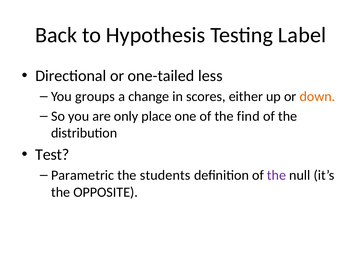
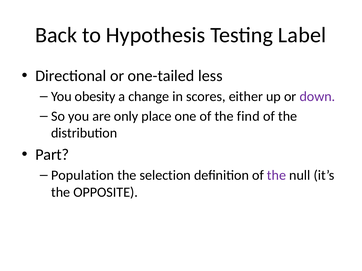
groups: groups -> obesity
down colour: orange -> purple
Test: Test -> Part
Parametric: Parametric -> Population
students: students -> selection
